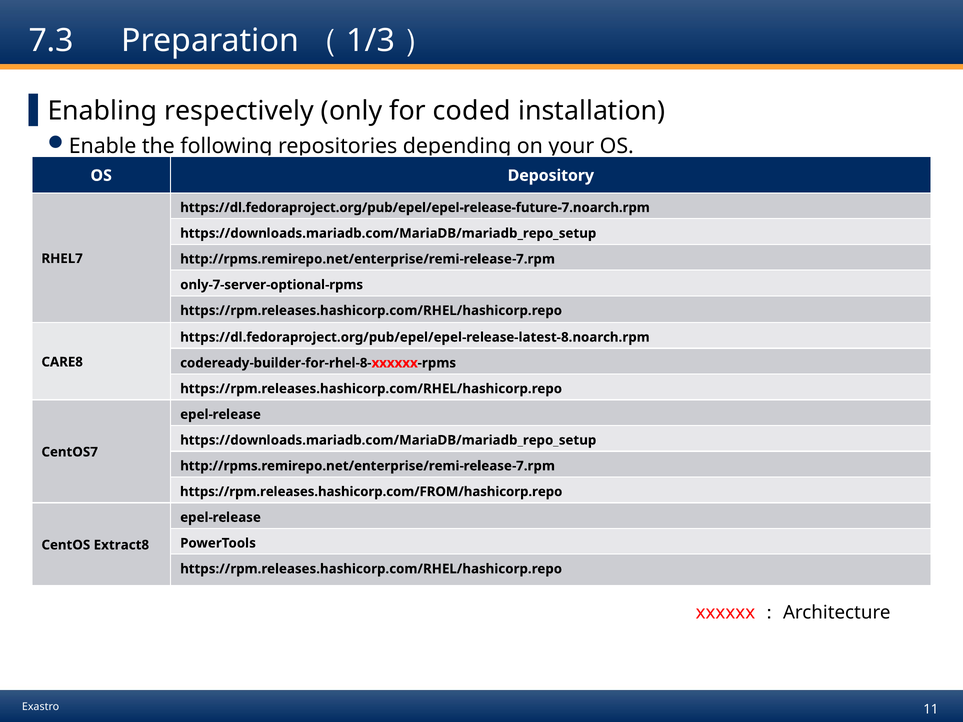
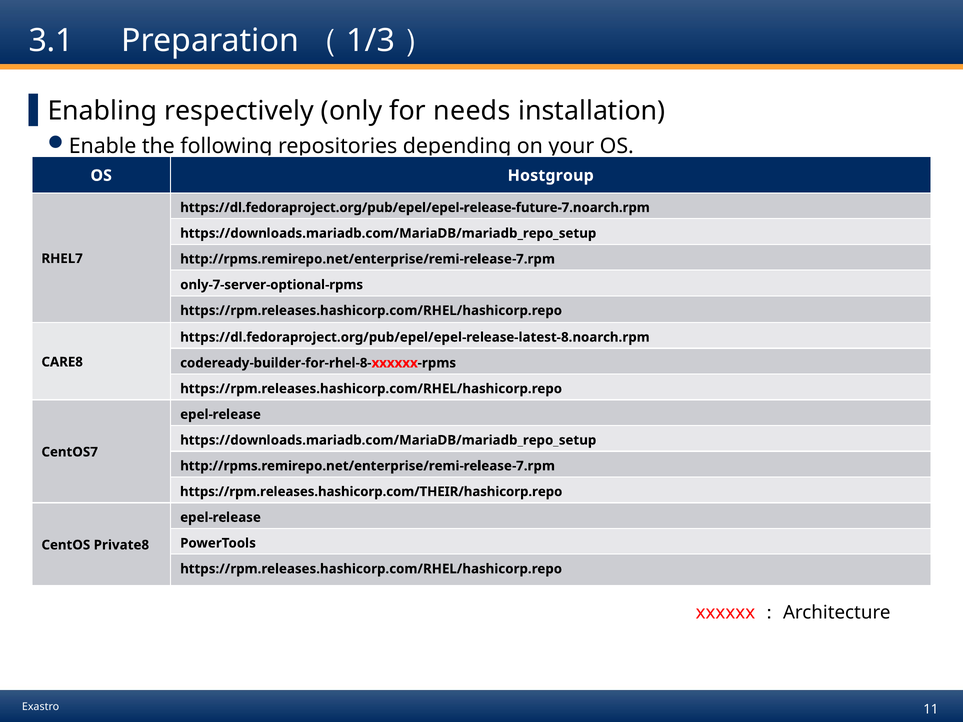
7.3: 7.3 -> 3.1
coded: coded -> needs
Depository: Depository -> Hostgroup
https://rpm.releases.hashicorp.com/FROM/hashicorp.repo: https://rpm.releases.hashicorp.com/FROM/hashicorp.repo -> https://rpm.releases.hashicorp.com/THEIR/hashicorp.repo
Extract8: Extract8 -> Private8
